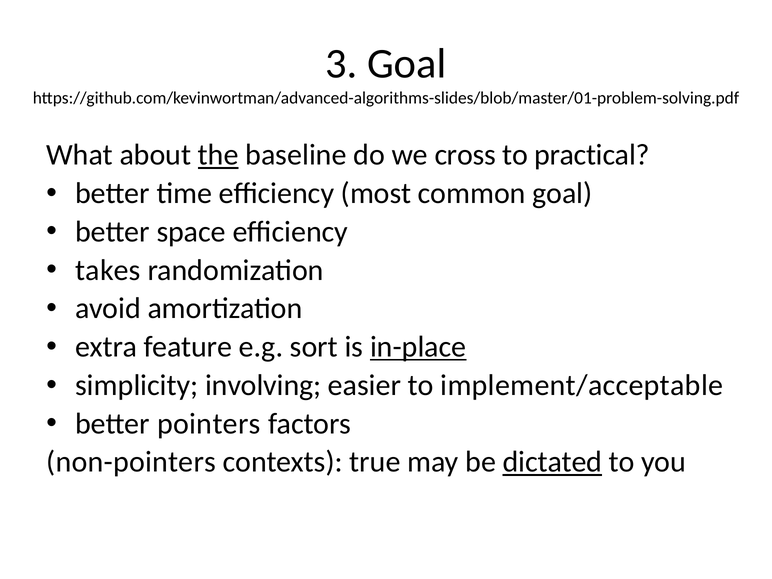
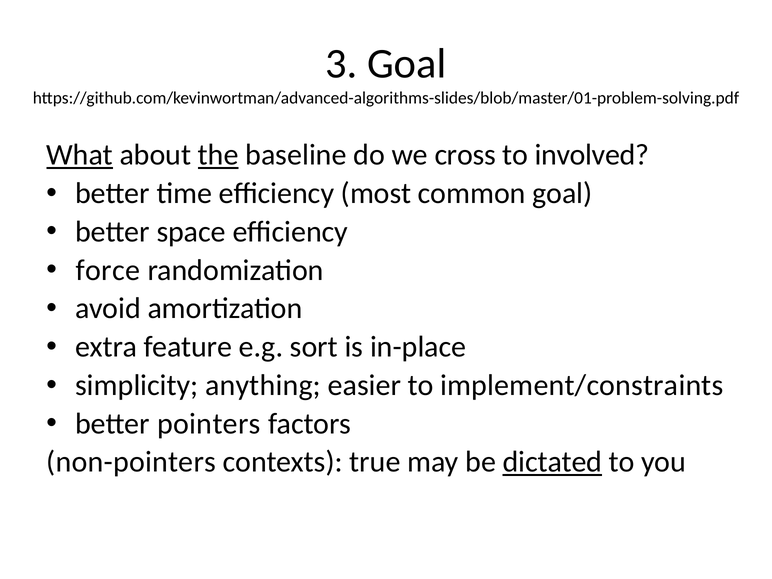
What underline: none -> present
practical: practical -> involved
takes: takes -> force
in-place underline: present -> none
involving: involving -> anything
implement/acceptable: implement/acceptable -> implement/constraints
